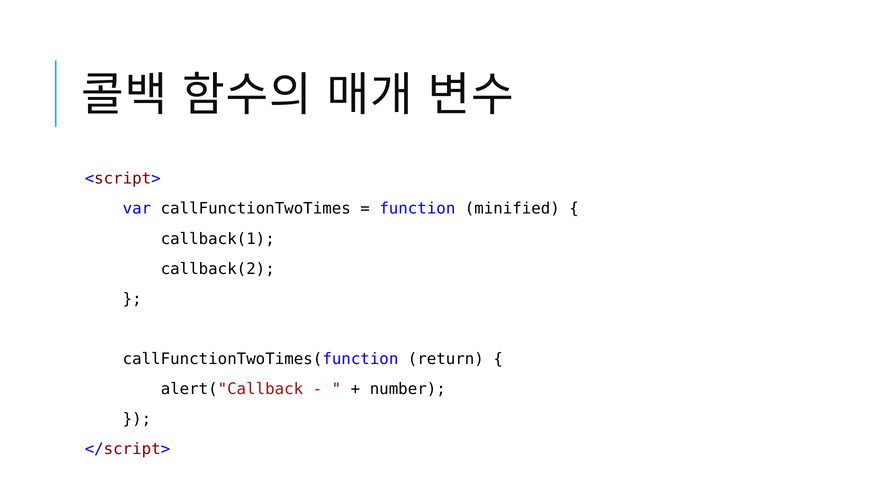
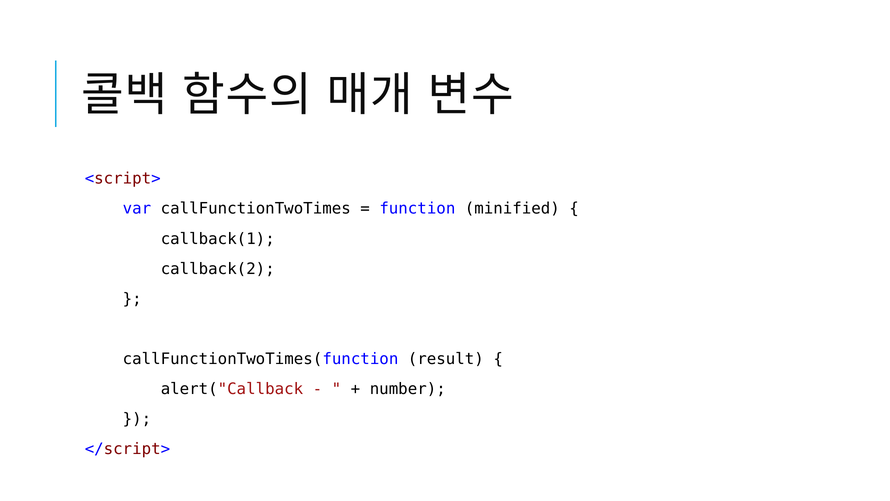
return: return -> result
